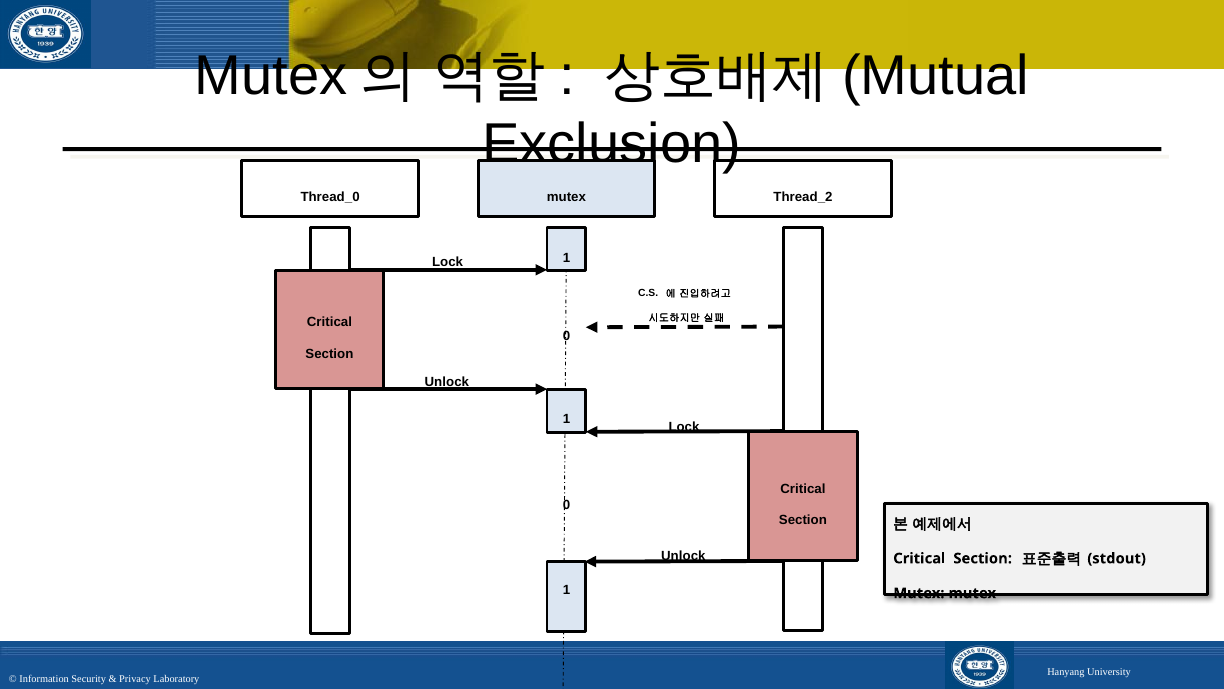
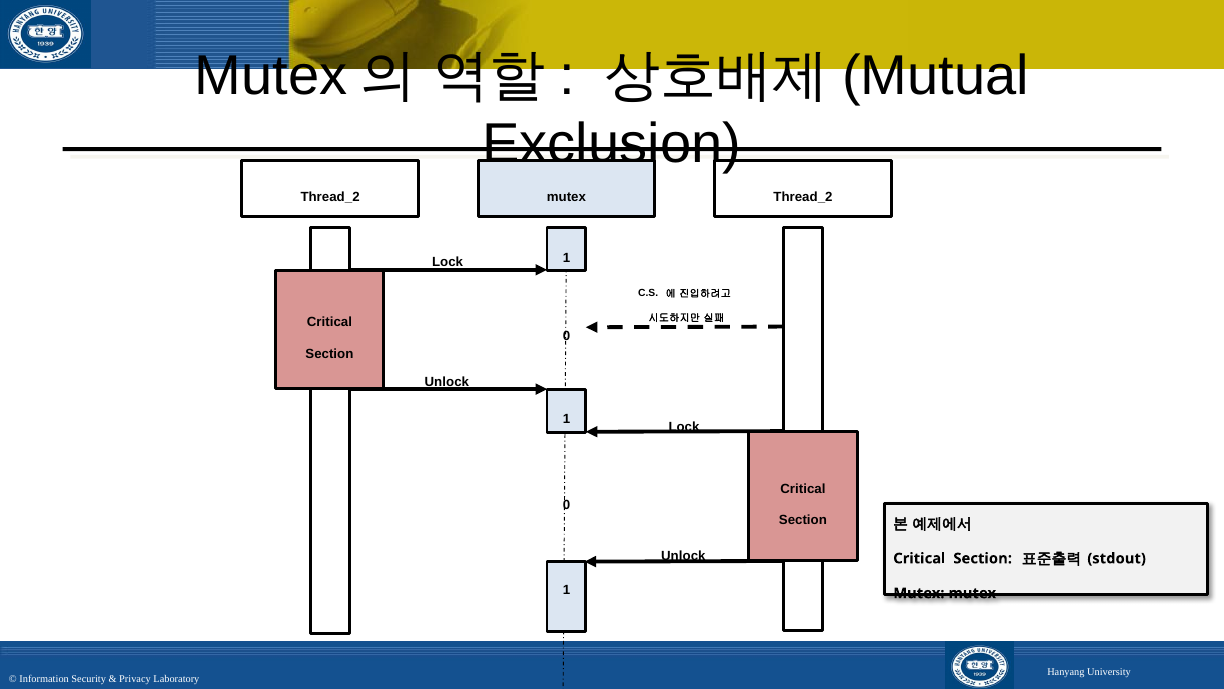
Thread_0 at (330, 197): Thread_0 -> Thread_2
